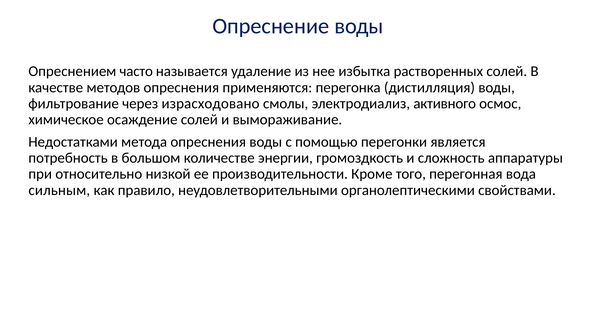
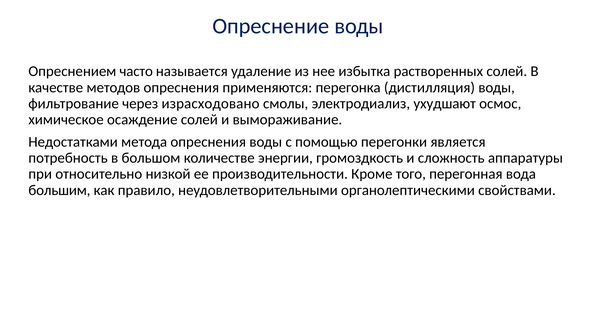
активного: активного -> ухудшают
сильным: сильным -> большим
